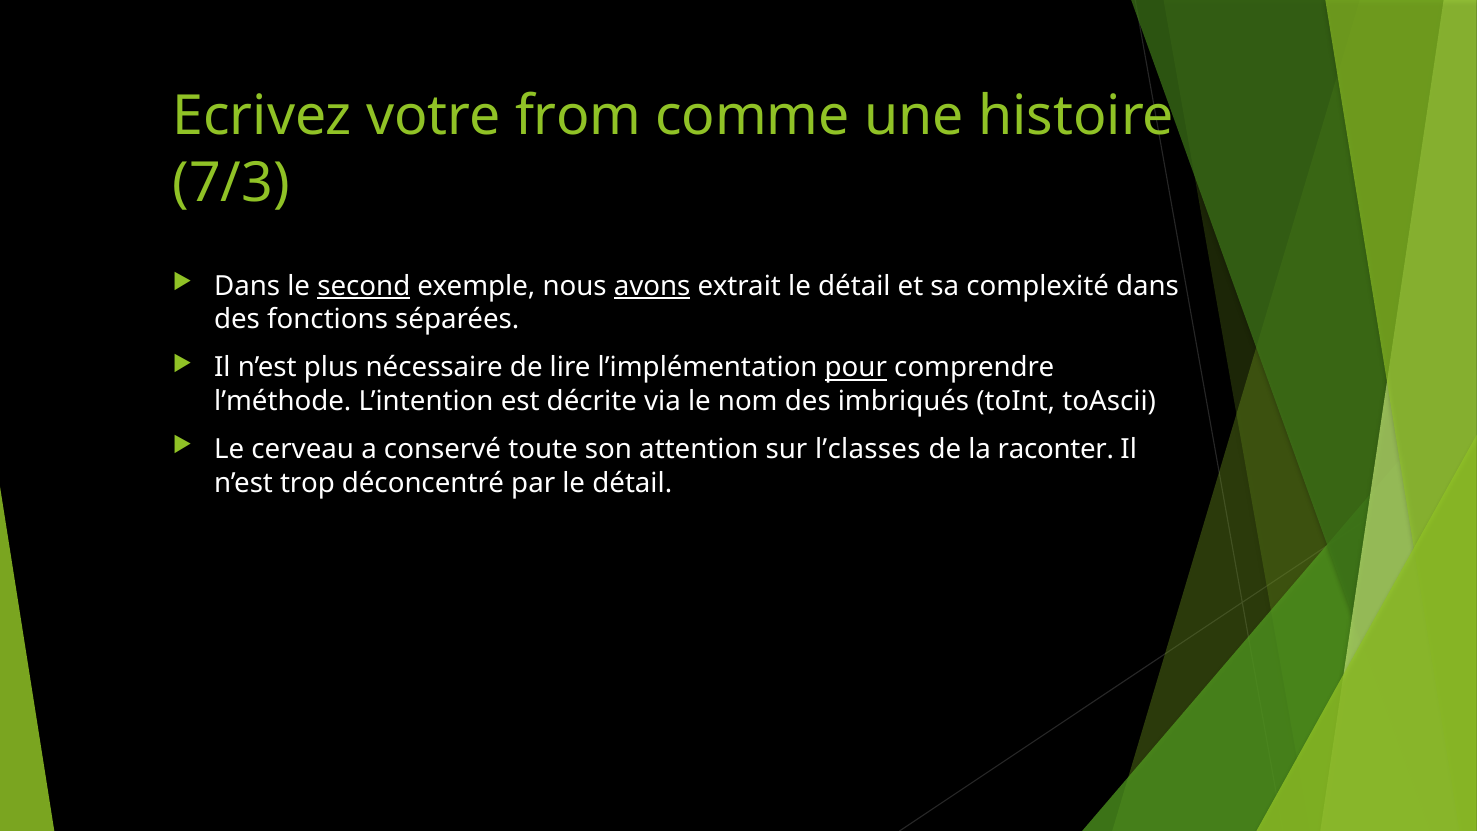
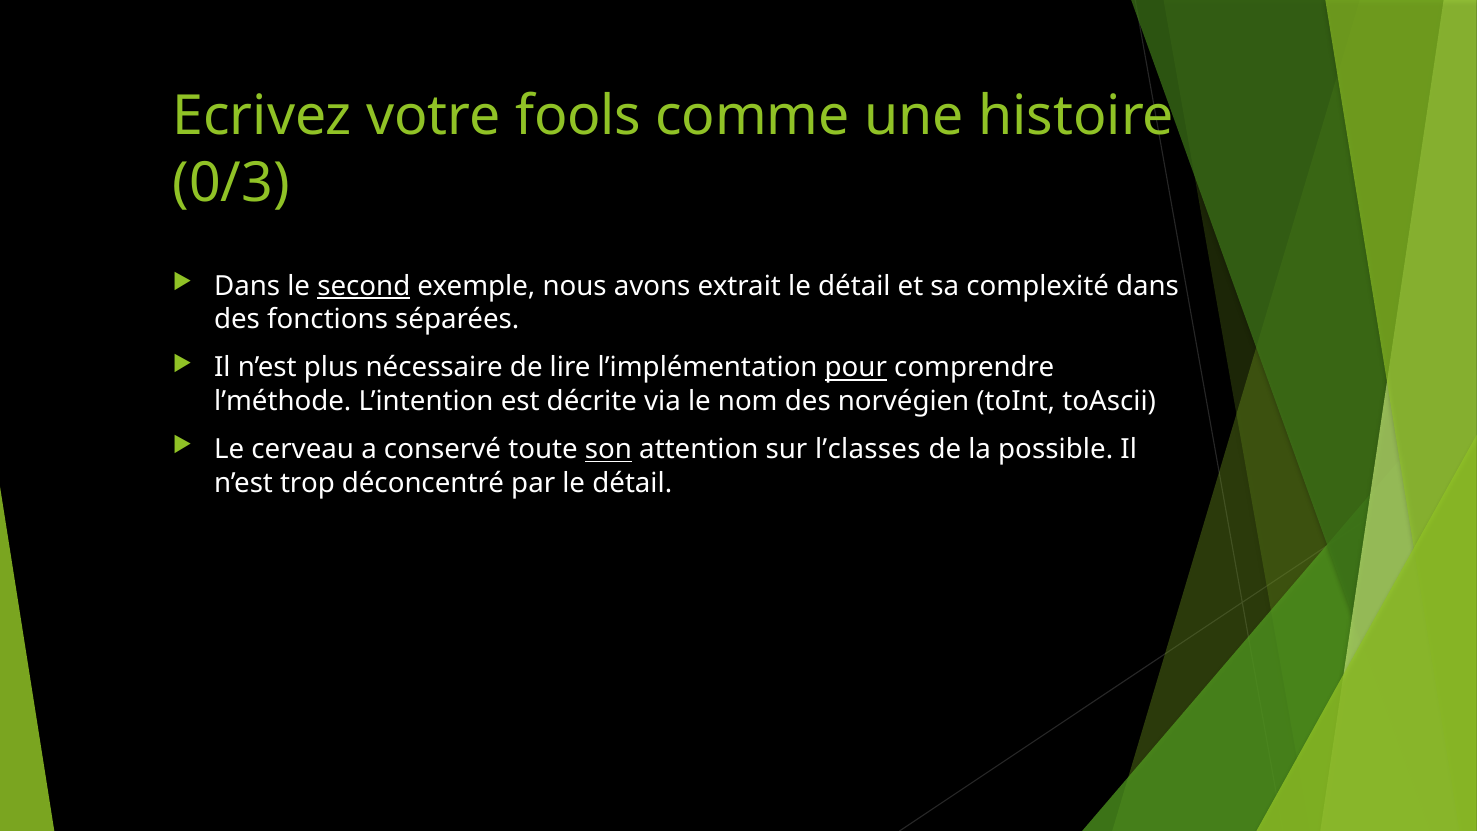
from: from -> fools
7/3: 7/3 -> 0/3
avons underline: present -> none
imbriqués: imbriqués -> norvégien
son underline: none -> present
raconter: raconter -> possible
